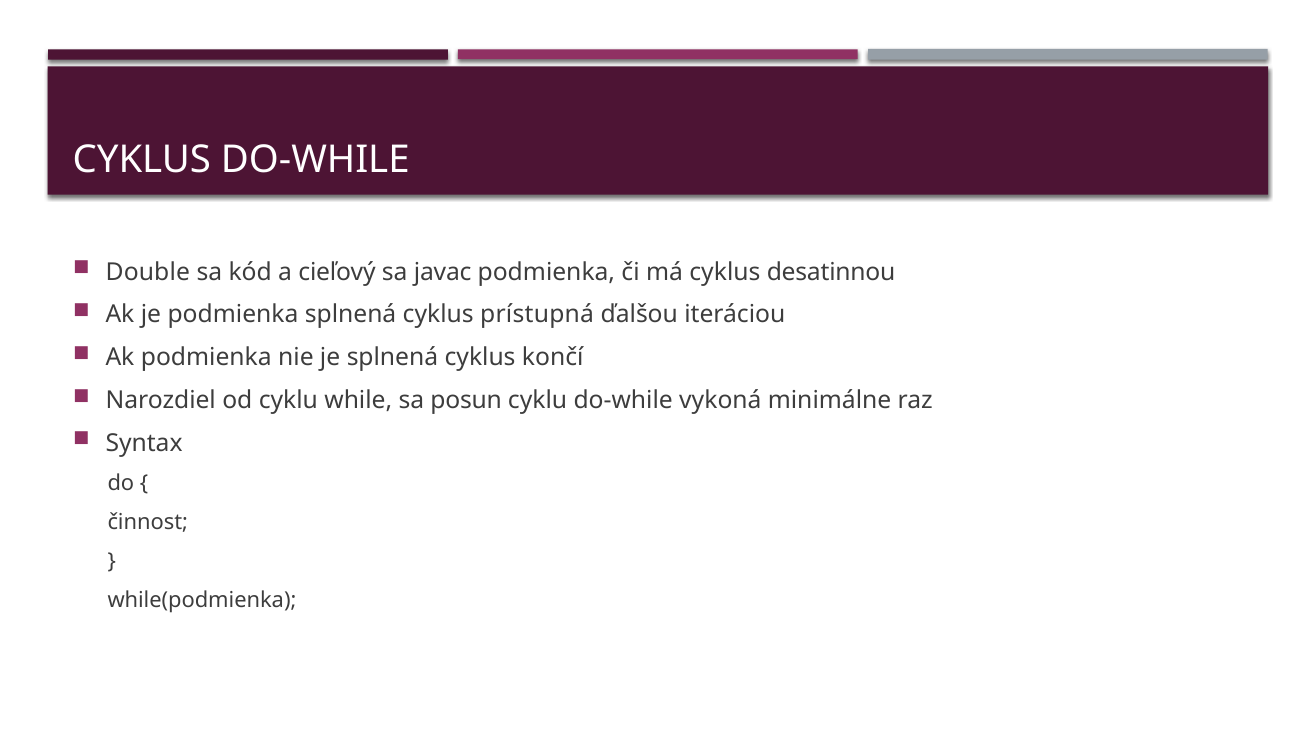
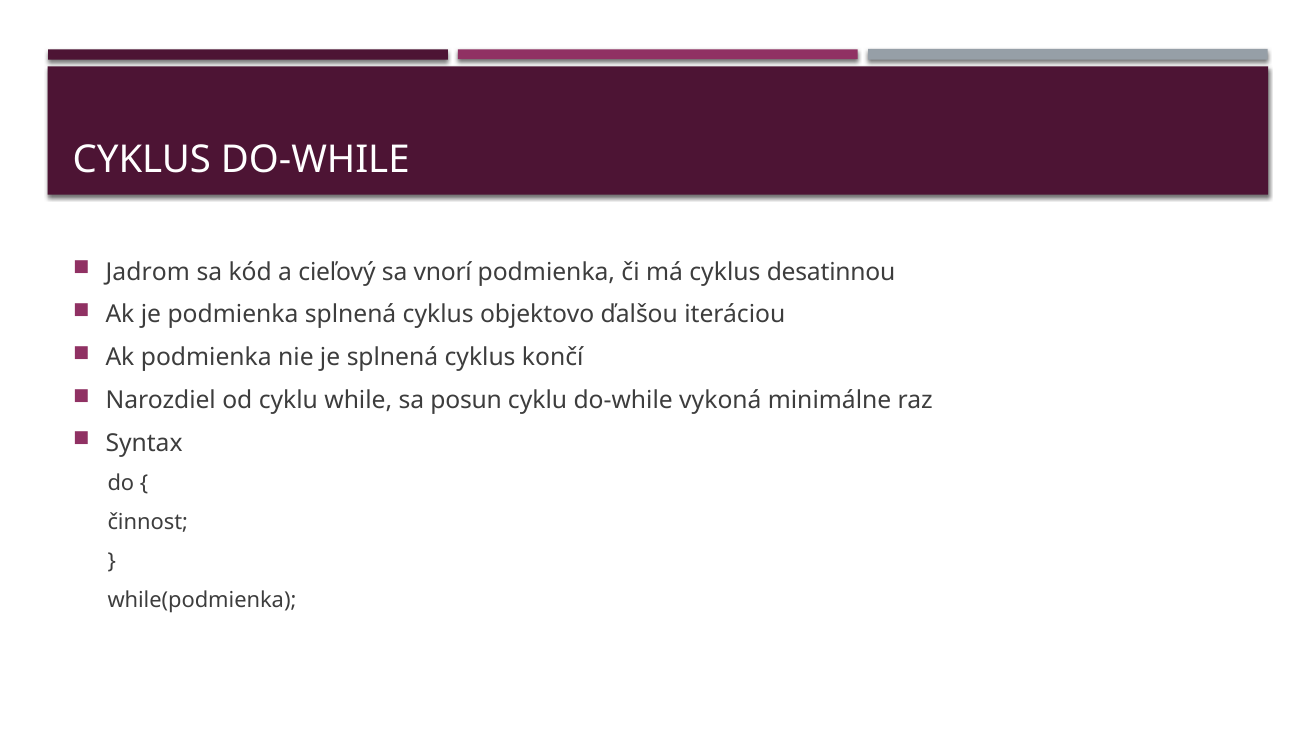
Double: Double -> Jadrom
javac: javac -> vnorí
prístupná: prístupná -> objektovo
